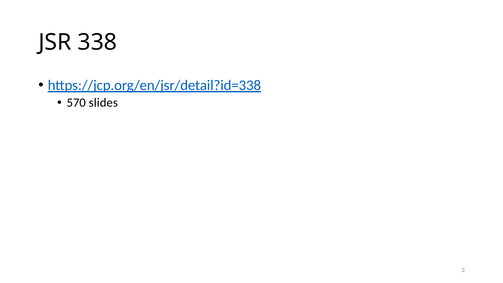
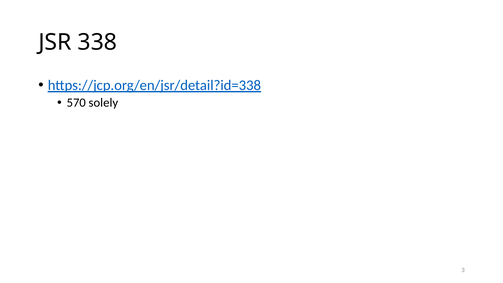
slides: slides -> solely
